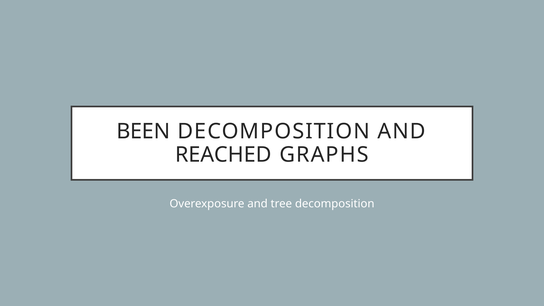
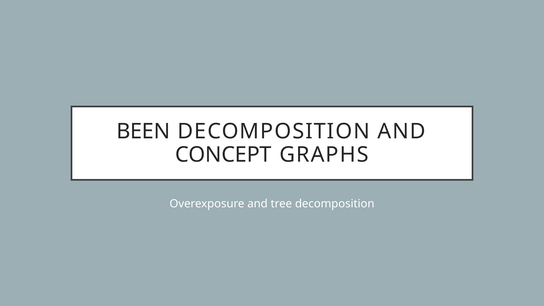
REACHED: REACHED -> CONCEPT
